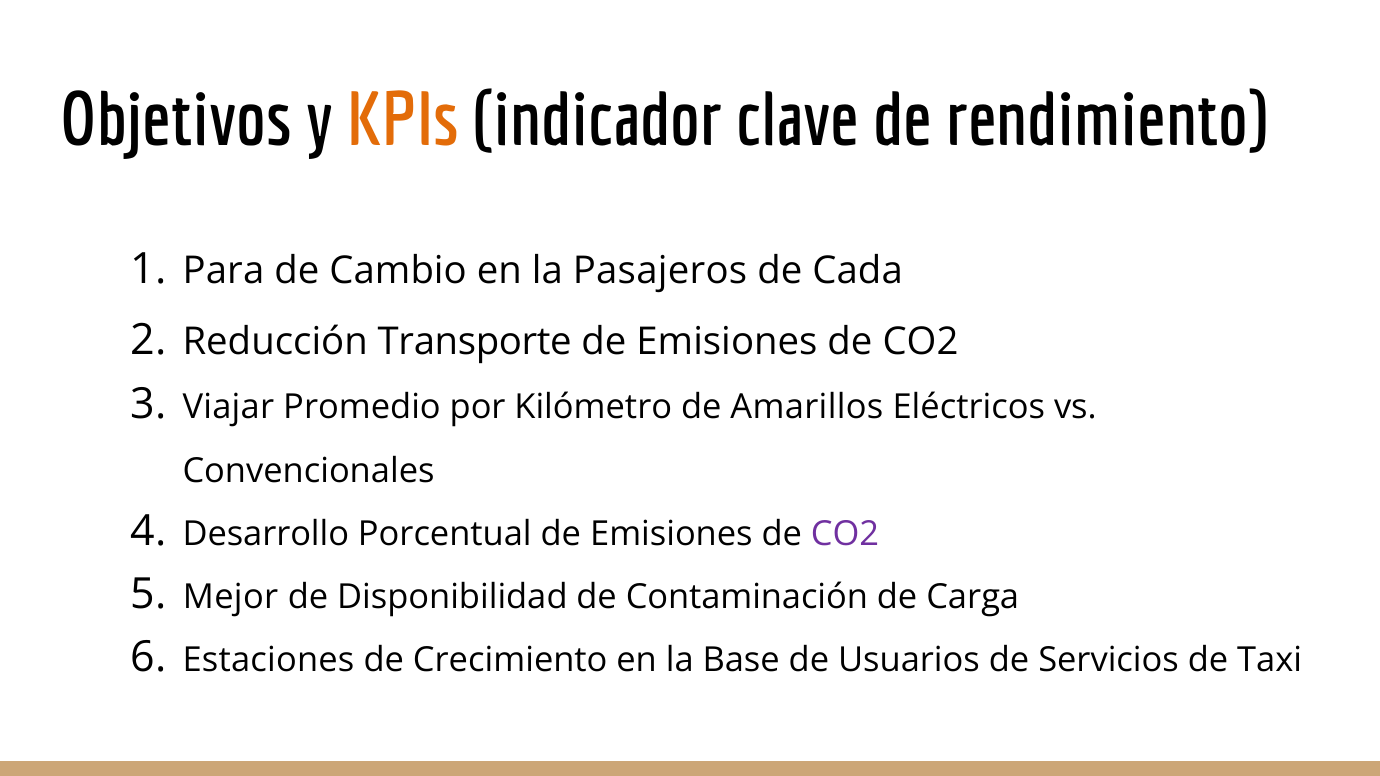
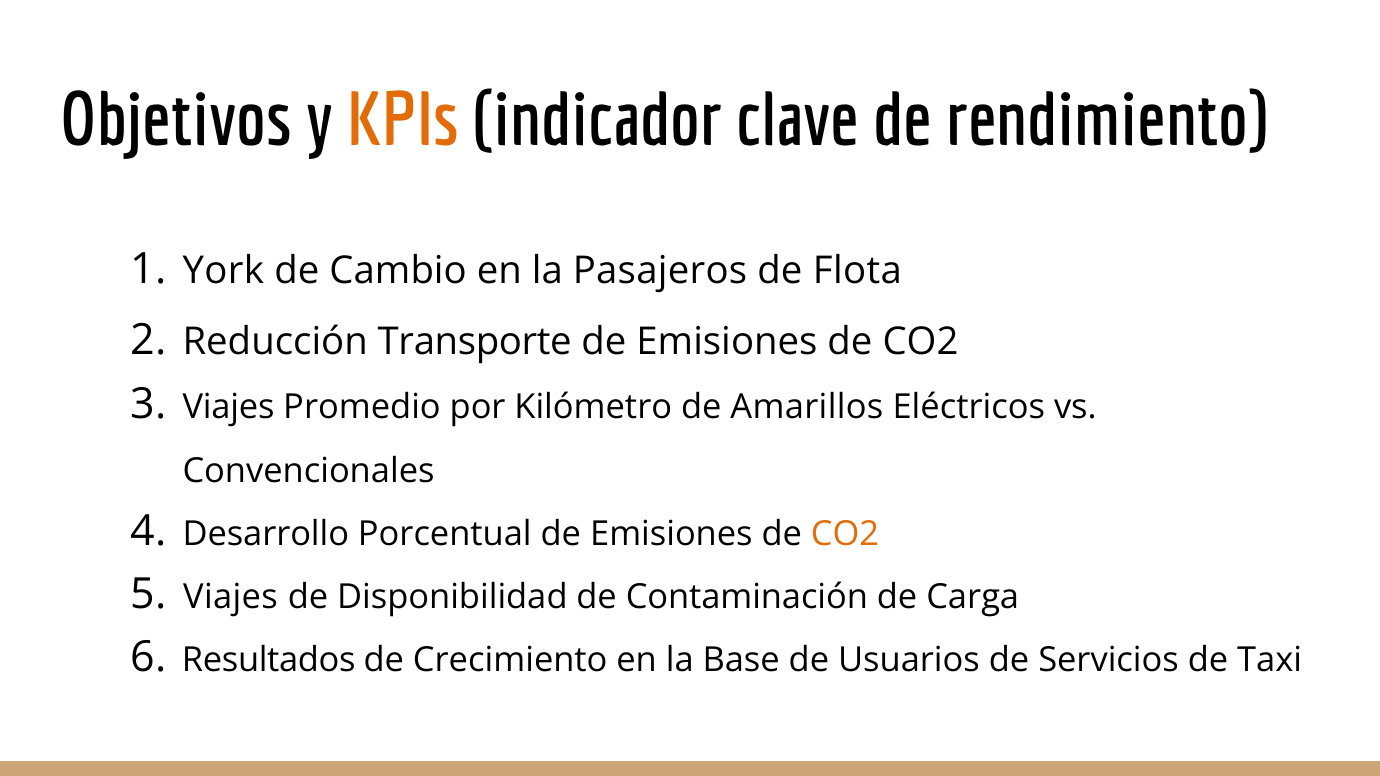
Para: Para -> York
Cada: Cada -> Flota
Viajar at (228, 407): Viajar -> Viajes
CO2 at (845, 534) colour: purple -> orange
Mejor at (231, 598): Mejor -> Viajes
Estaciones: Estaciones -> Resultados
